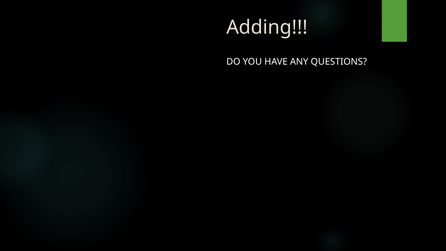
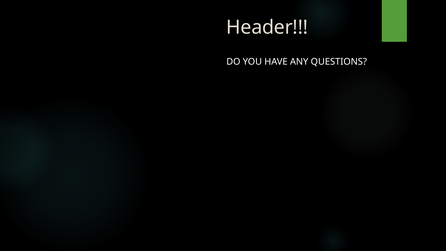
Adding: Adding -> Header
